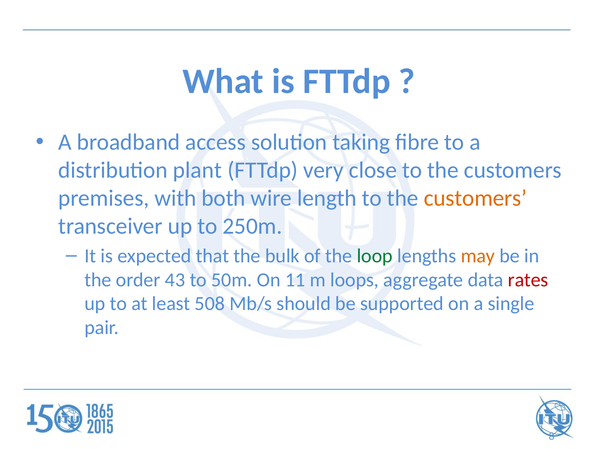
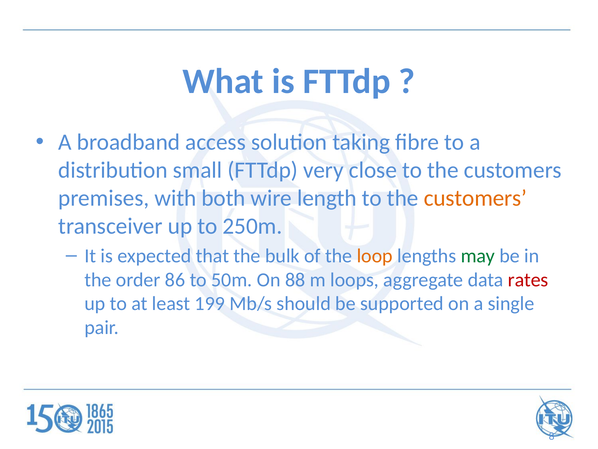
plant: plant -> small
loop colour: green -> orange
may colour: orange -> green
43: 43 -> 86
11: 11 -> 88
508: 508 -> 199
